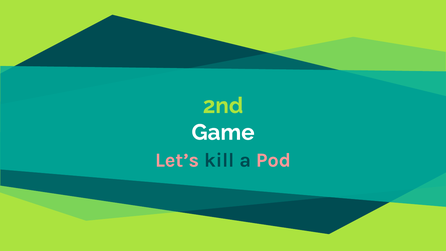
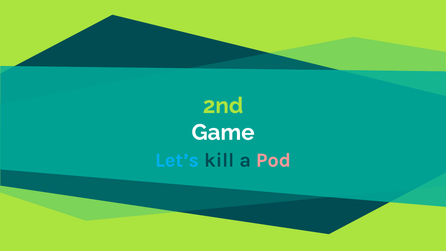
Let’s colour: pink -> light blue
